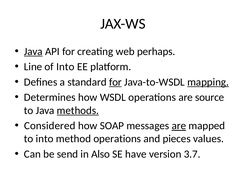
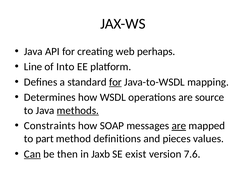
Java at (33, 52) underline: present -> none
mapping underline: present -> none
Considered: Considered -> Constraints
to into: into -> part
method operations: operations -> definitions
Can underline: none -> present
send: send -> then
Also: Also -> Jaxb
have: have -> exist
3.7: 3.7 -> 7.6
